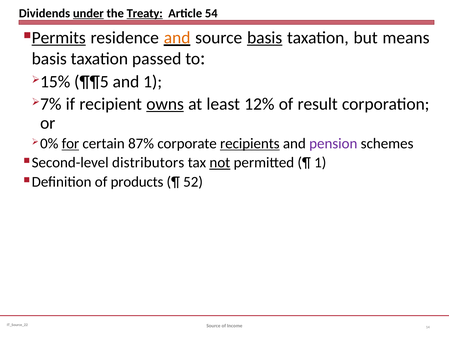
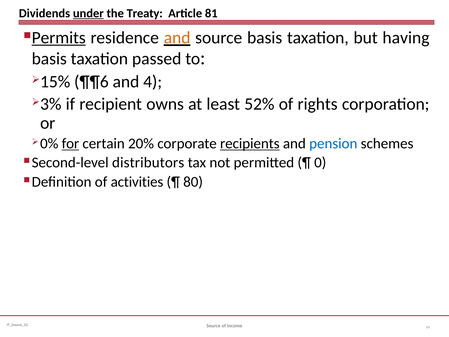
Treaty underline: present -> none
54: 54 -> 81
basis at (265, 38) underline: present -> none
means: means -> having
¶¶5: ¶¶5 -> ¶¶6
and 1: 1 -> 4
7%: 7% -> 3%
owns underline: present -> none
12%: 12% -> 52%
result: result -> rights
87%: 87% -> 20%
pension colour: purple -> blue
not underline: present -> none
1 at (320, 163): 1 -> 0
products: products -> activities
52: 52 -> 80
